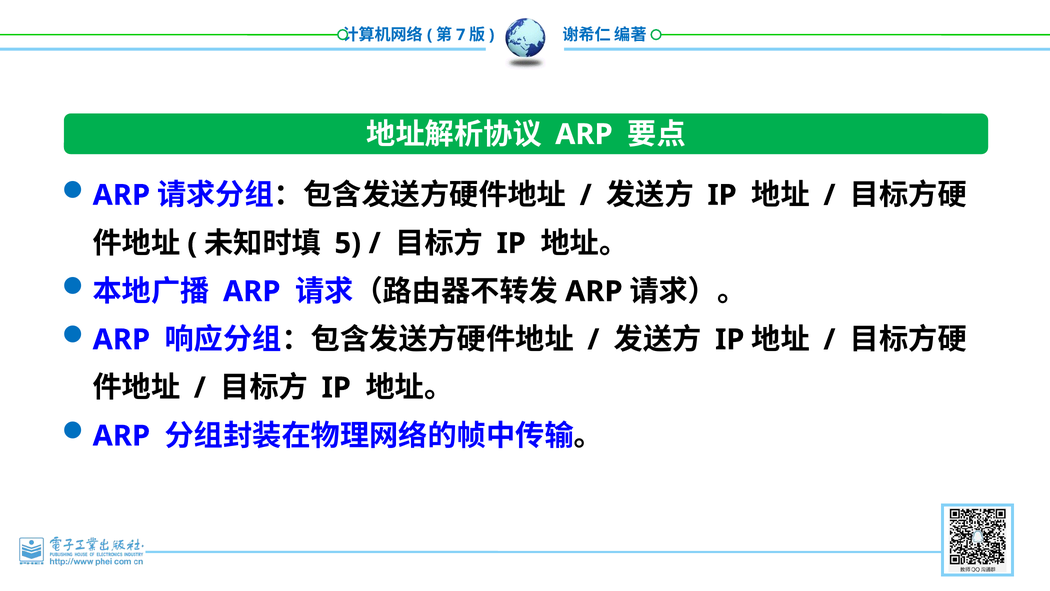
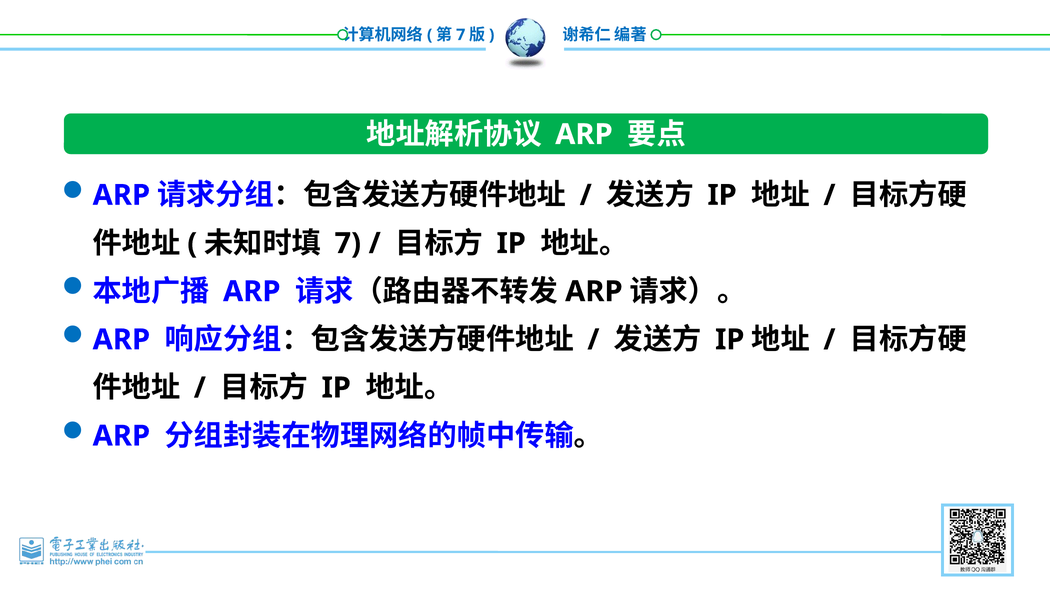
5 at (348, 243): 5 -> 7
